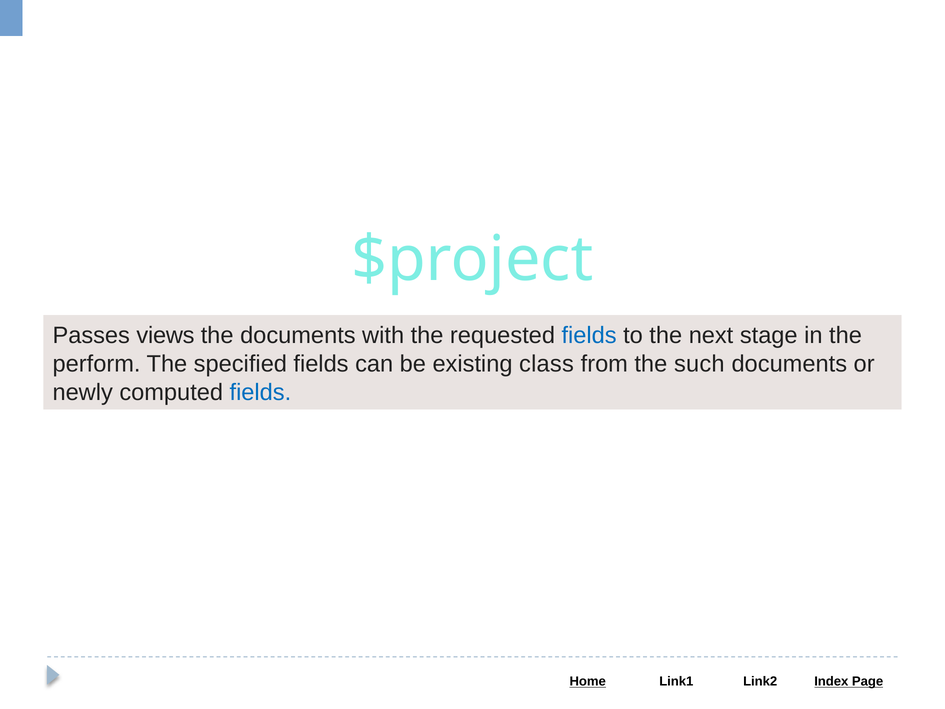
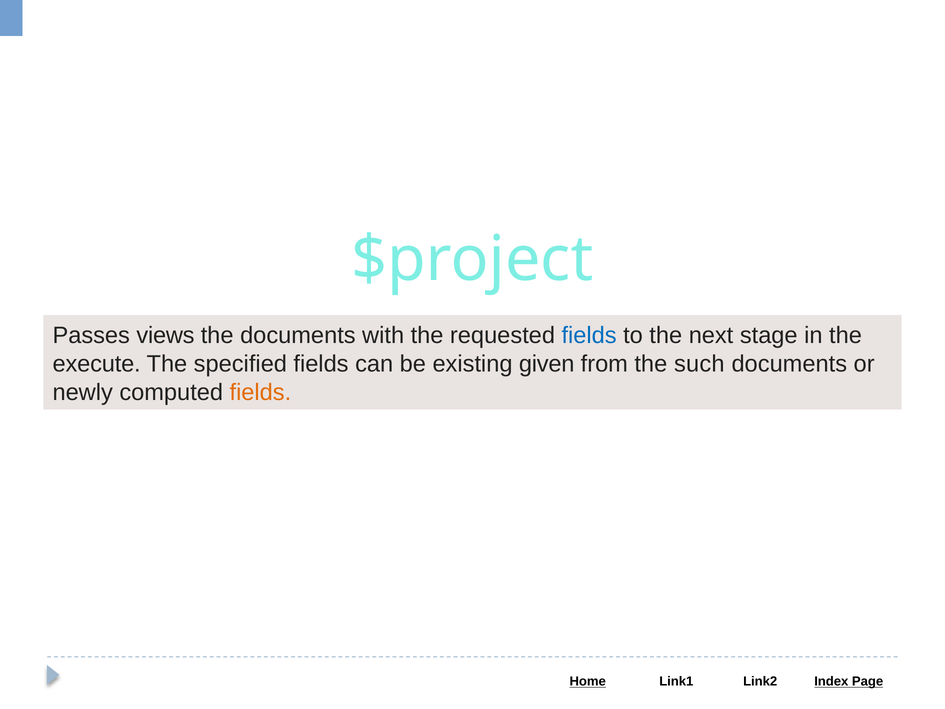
perform: perform -> execute
class: class -> given
fields at (260, 392) colour: blue -> orange
